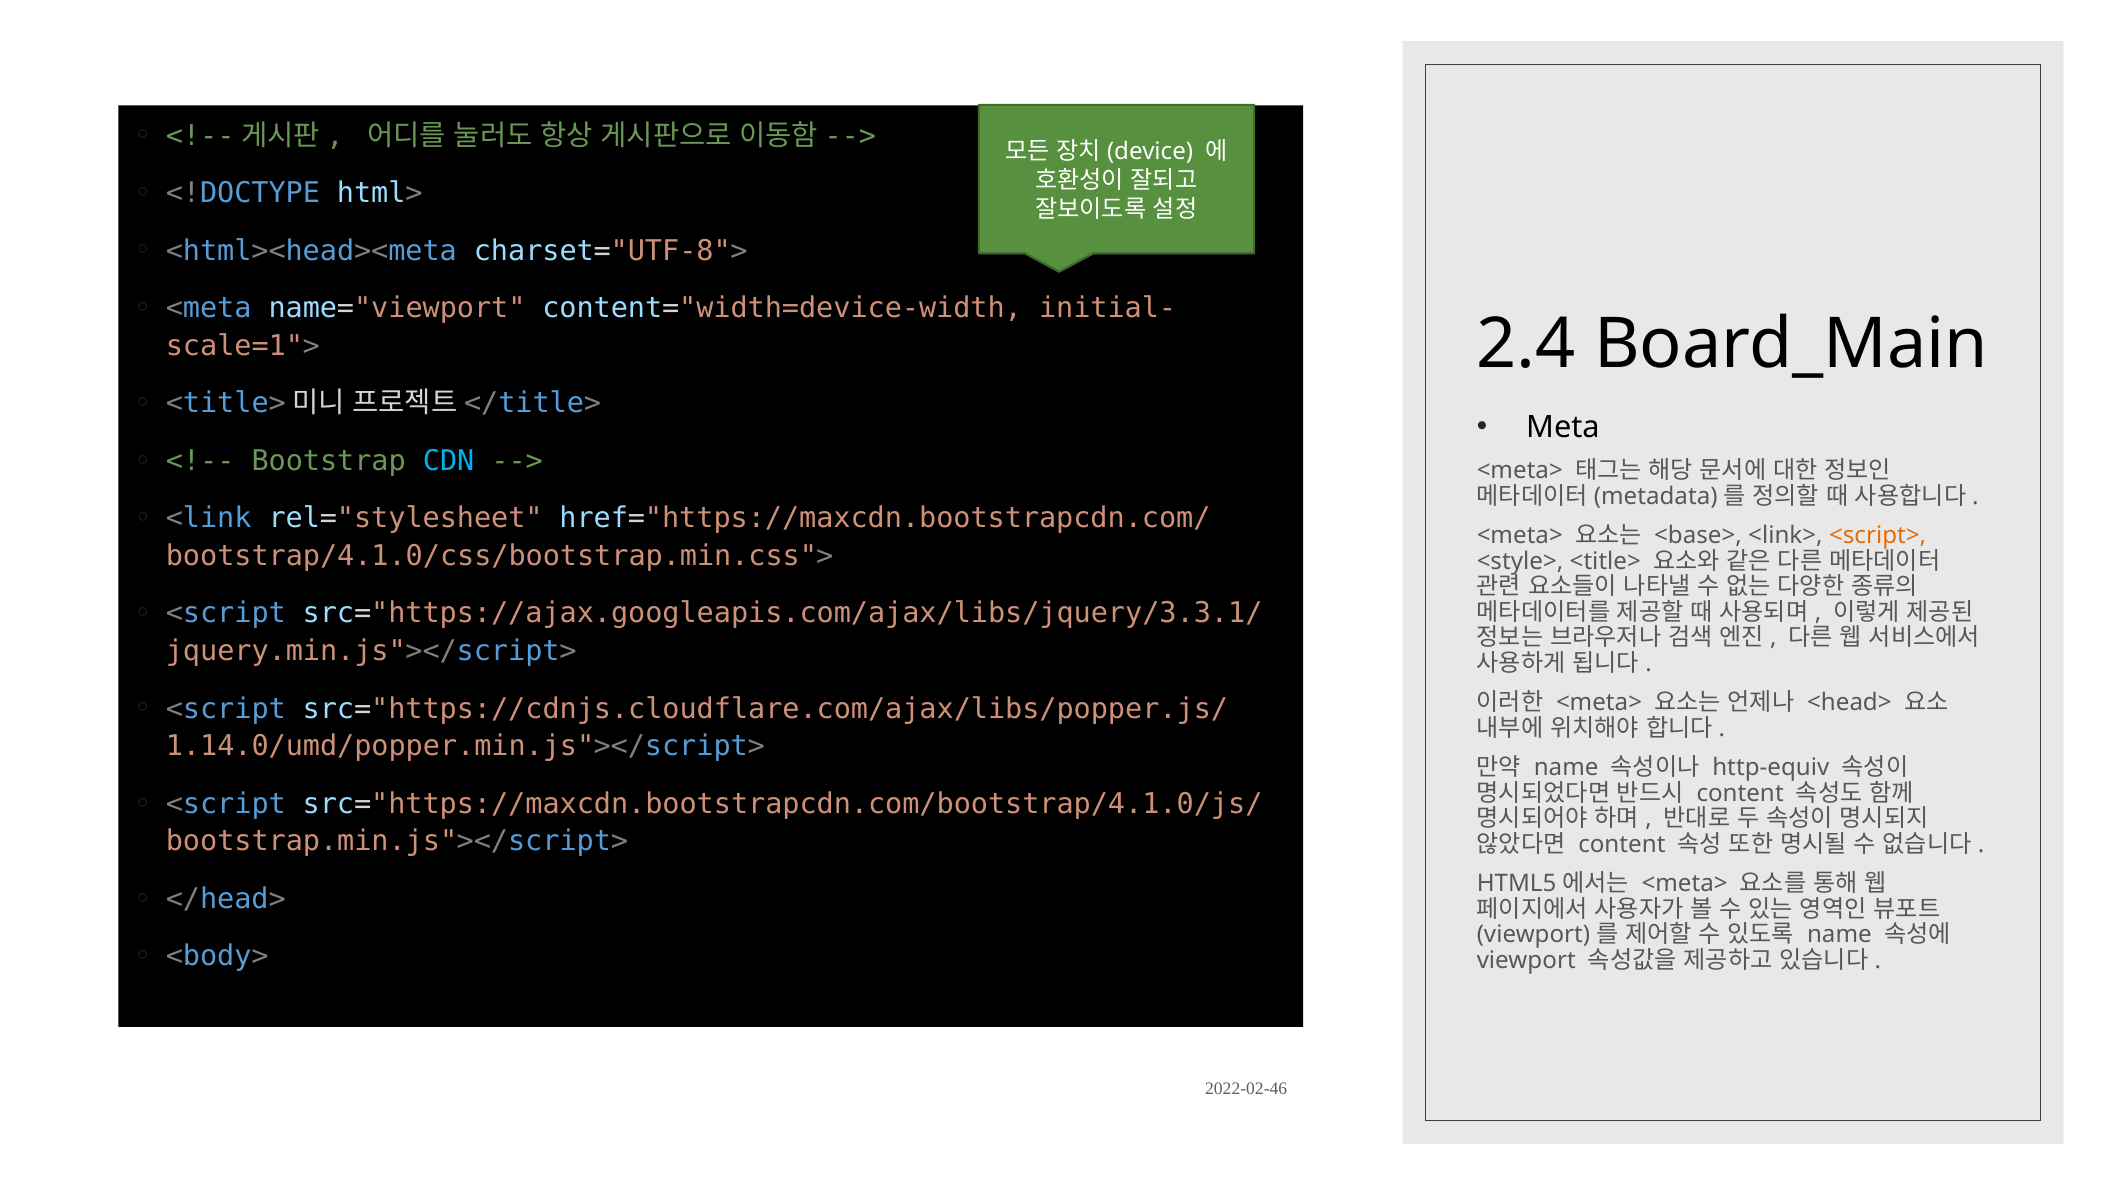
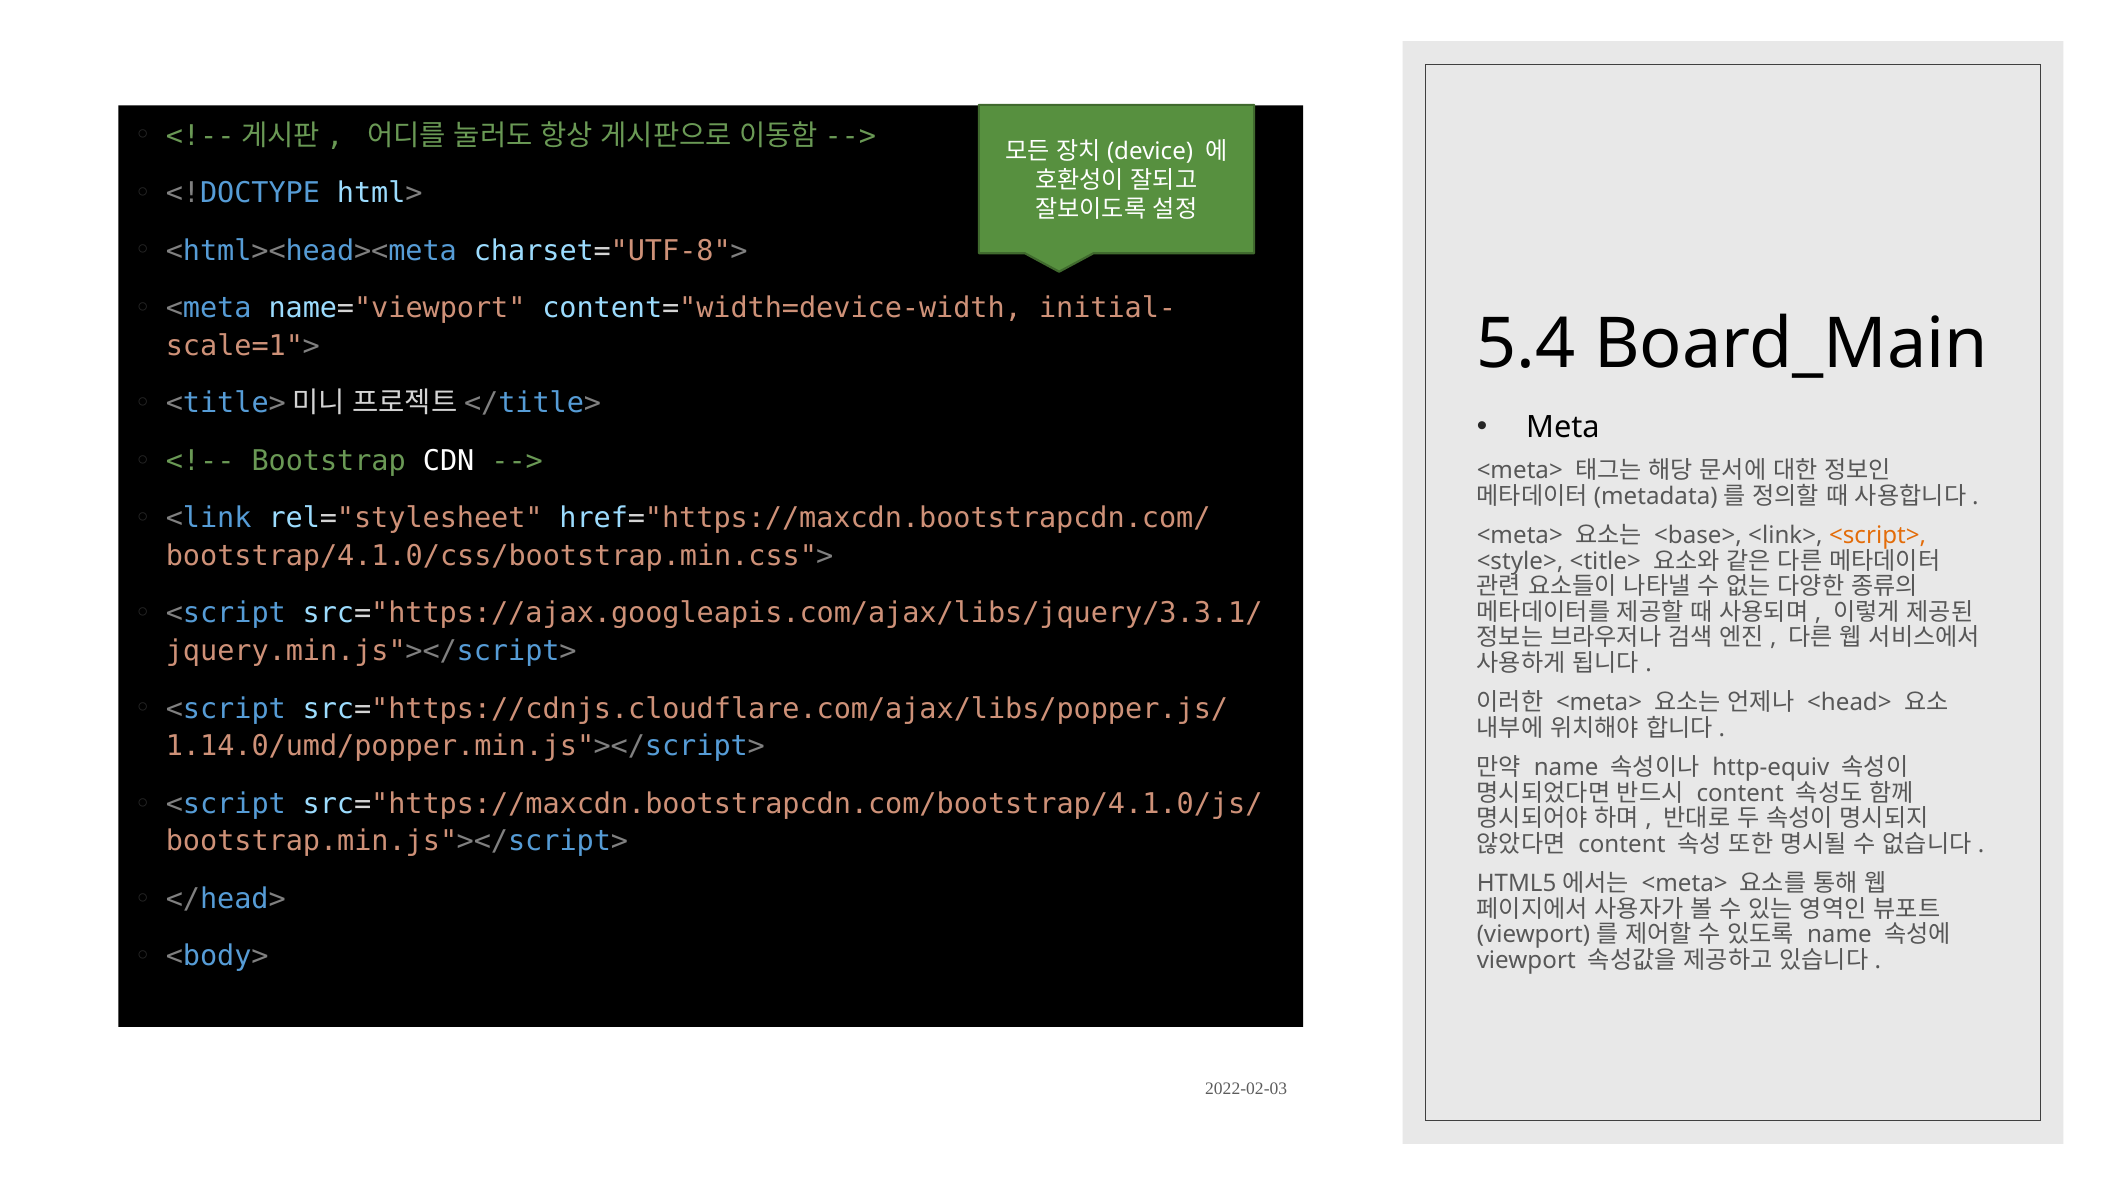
2.4: 2.4 -> 5.4
CDN colour: light blue -> white
2022-02-46: 2022-02-46 -> 2022-02-03
